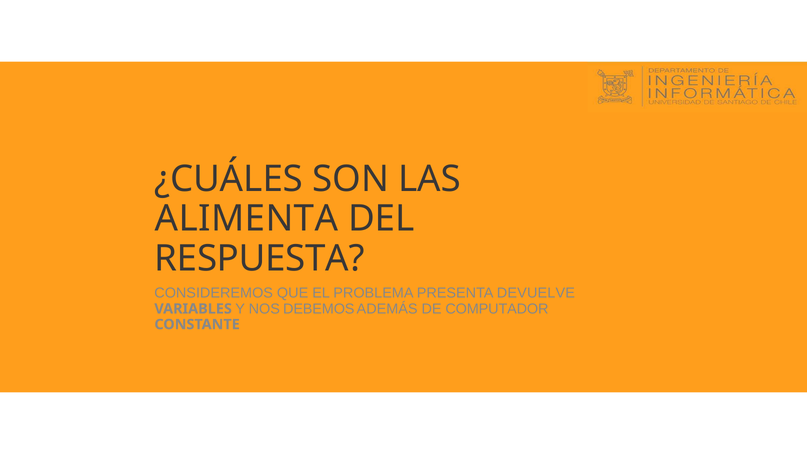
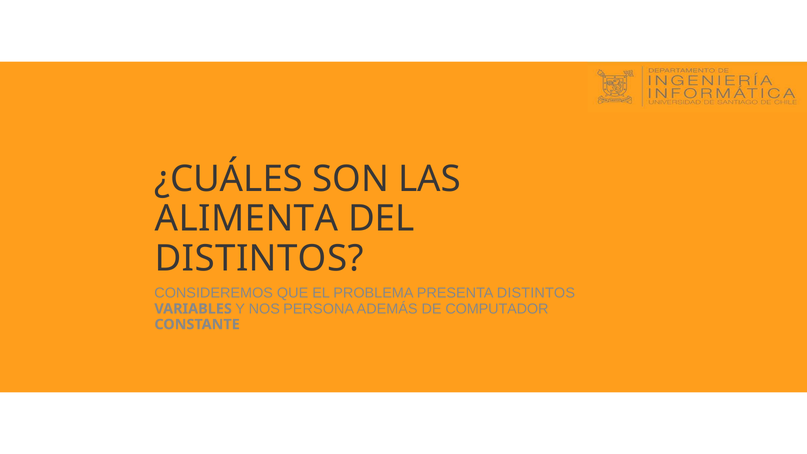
RESPUESTA at (259, 258): RESPUESTA -> DISTINTOS
PRESENTA DEVUELVE: DEVUELVE -> DISTINTOS
DEBEMOS: DEBEMOS -> PERSONA
